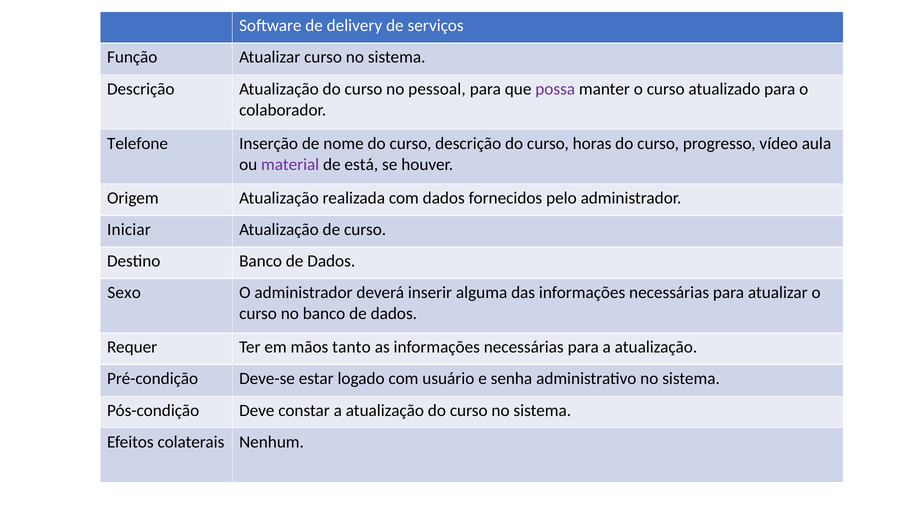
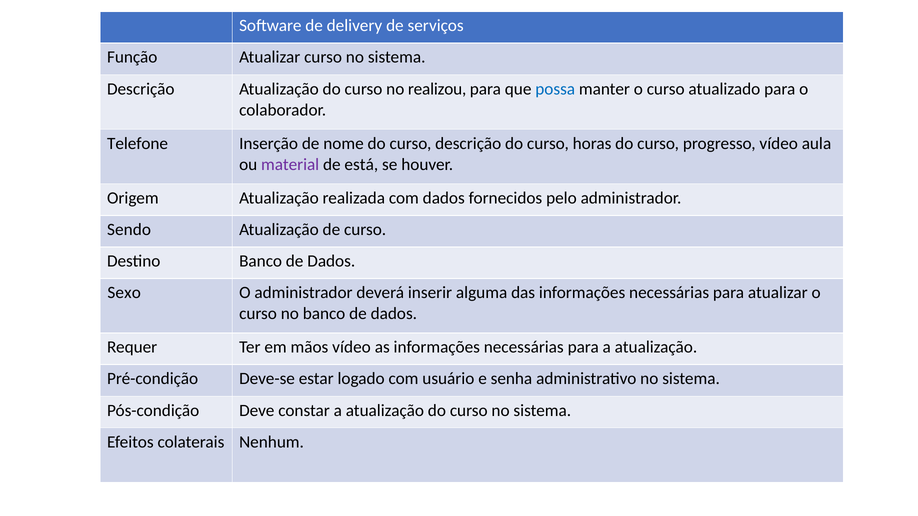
pessoal: pessoal -> realizou
possa colour: purple -> blue
Iniciar: Iniciar -> Sendo
mãos tanto: tanto -> vídeo
